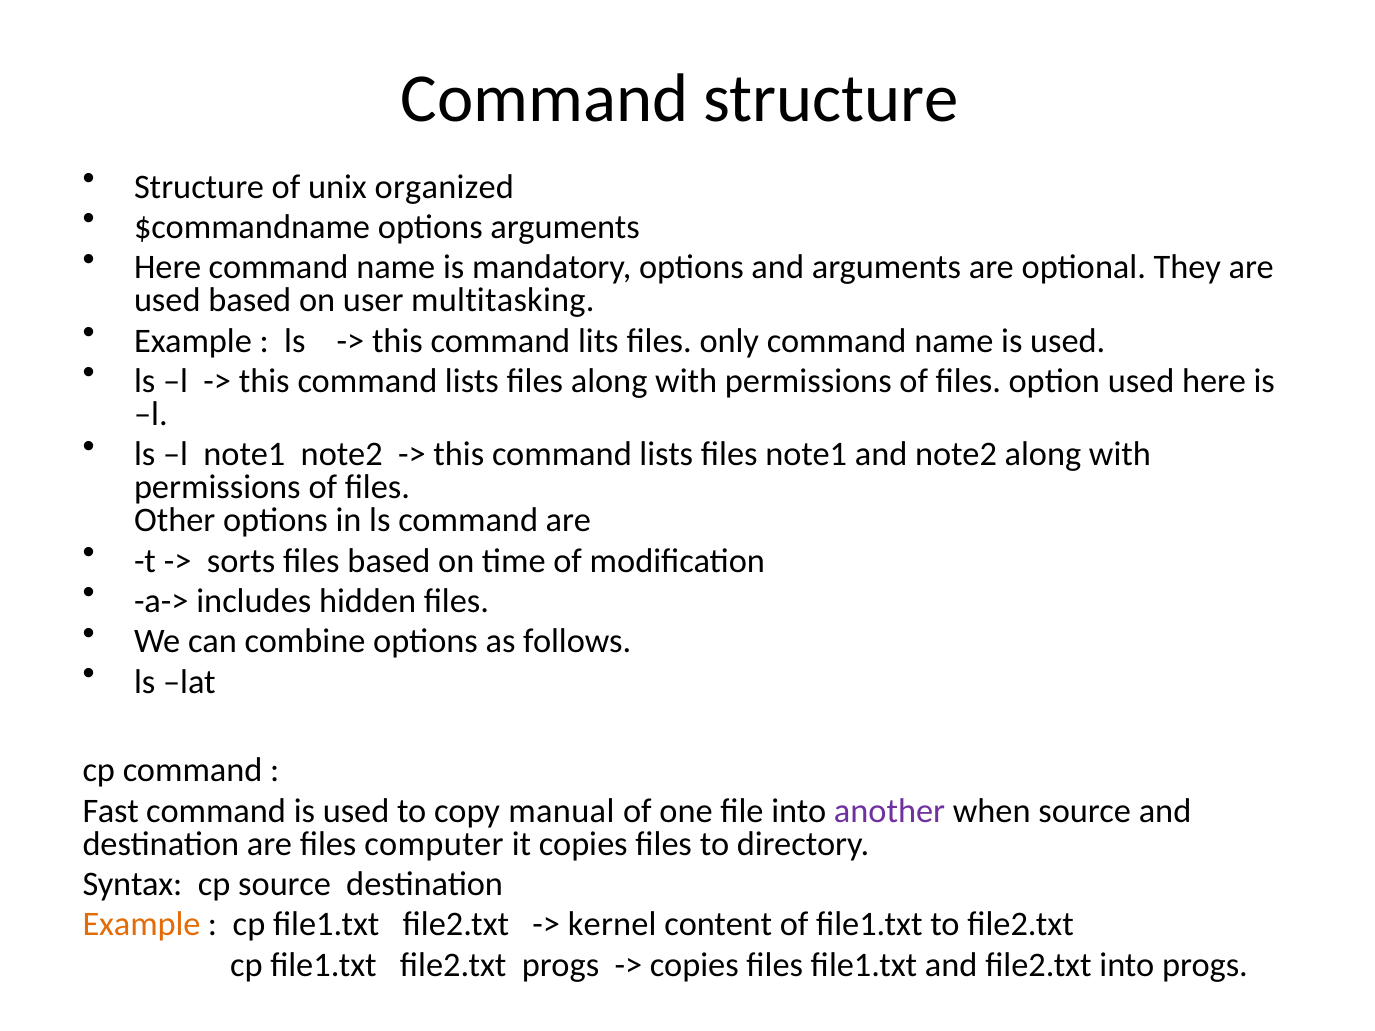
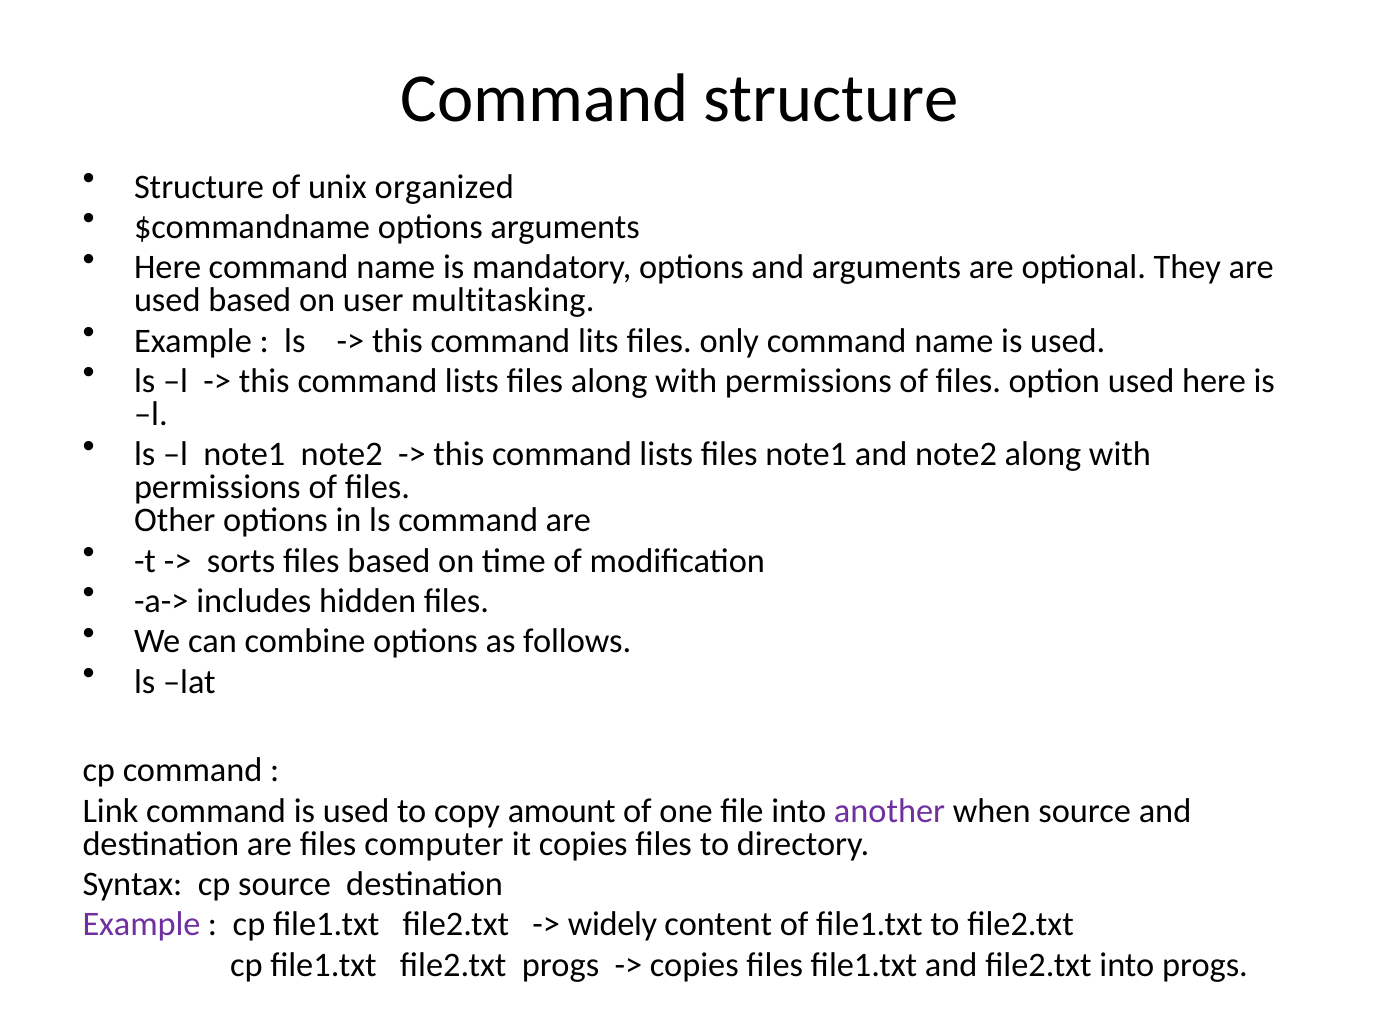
Fast: Fast -> Link
manual: manual -> amount
Example at (141, 925) colour: orange -> purple
kernel: kernel -> widely
